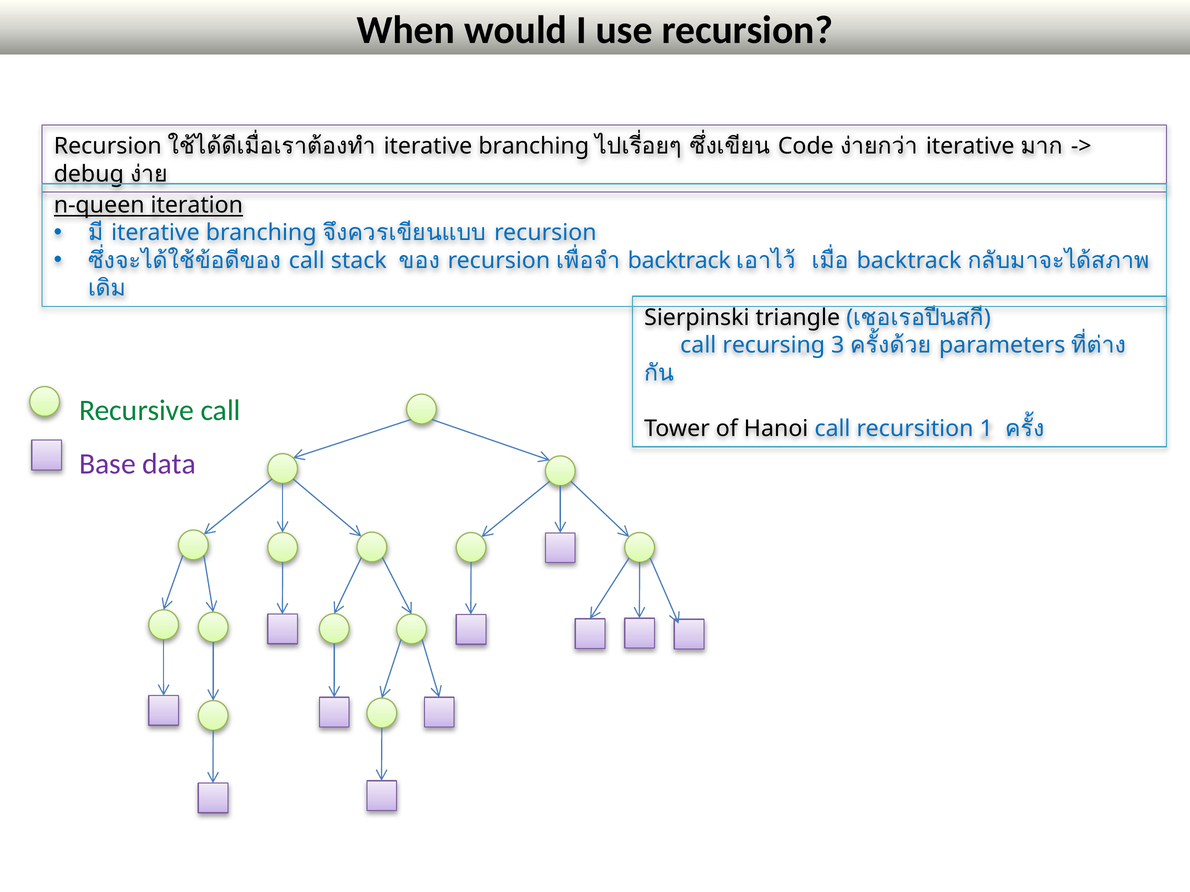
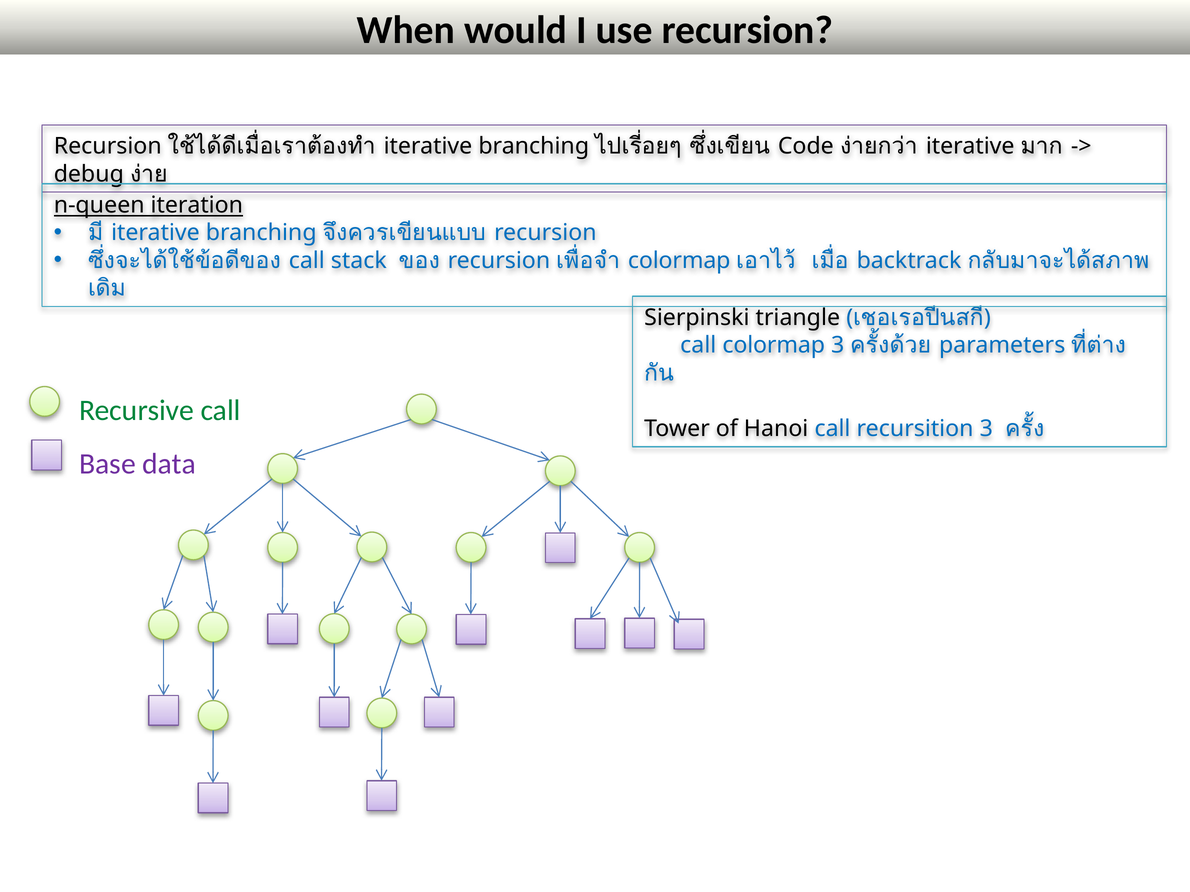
backtrack at (679, 261): backtrack -> colormap
call recursing: recursing -> colormap
recursition 1: 1 -> 3
